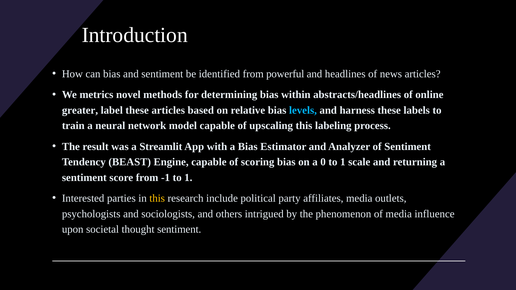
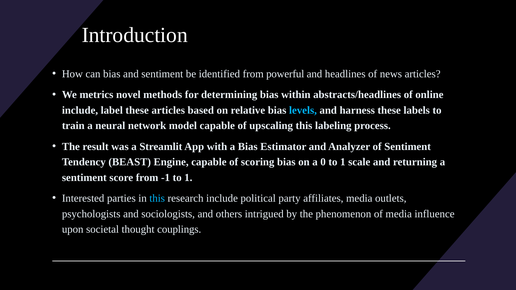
greater at (80, 110): greater -> include
this at (157, 198) colour: yellow -> light blue
thought sentiment: sentiment -> couplings
